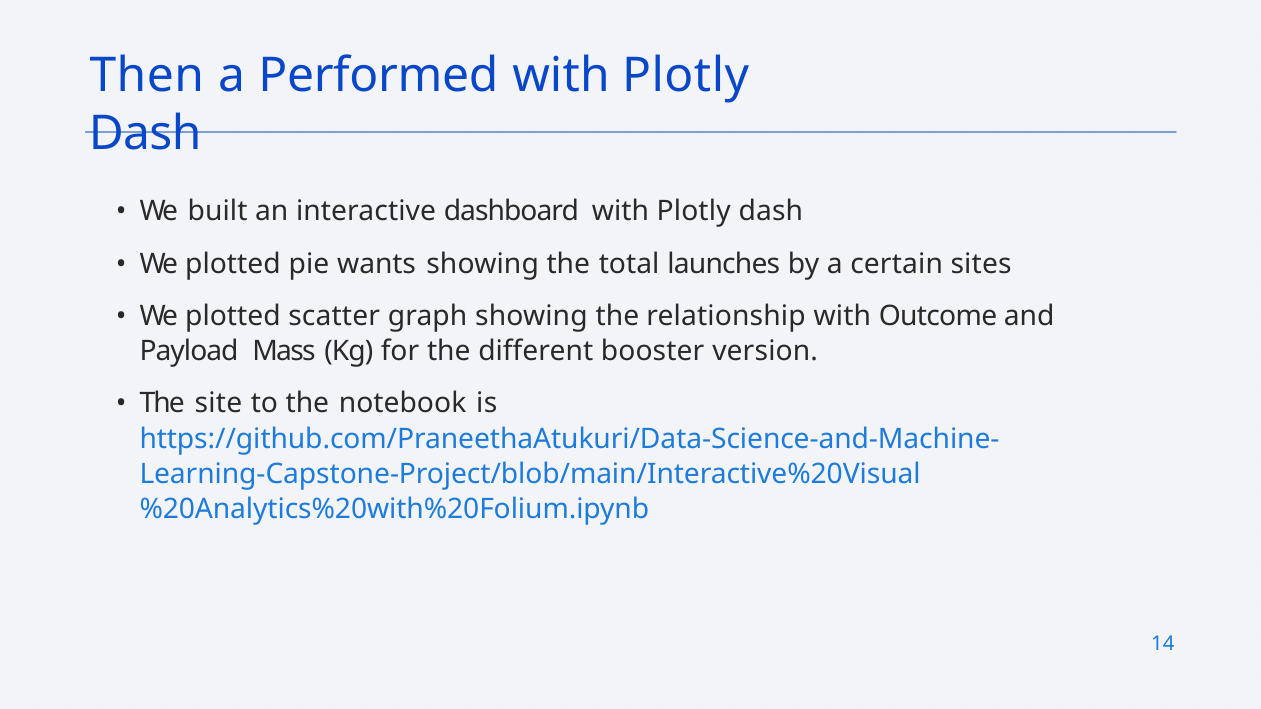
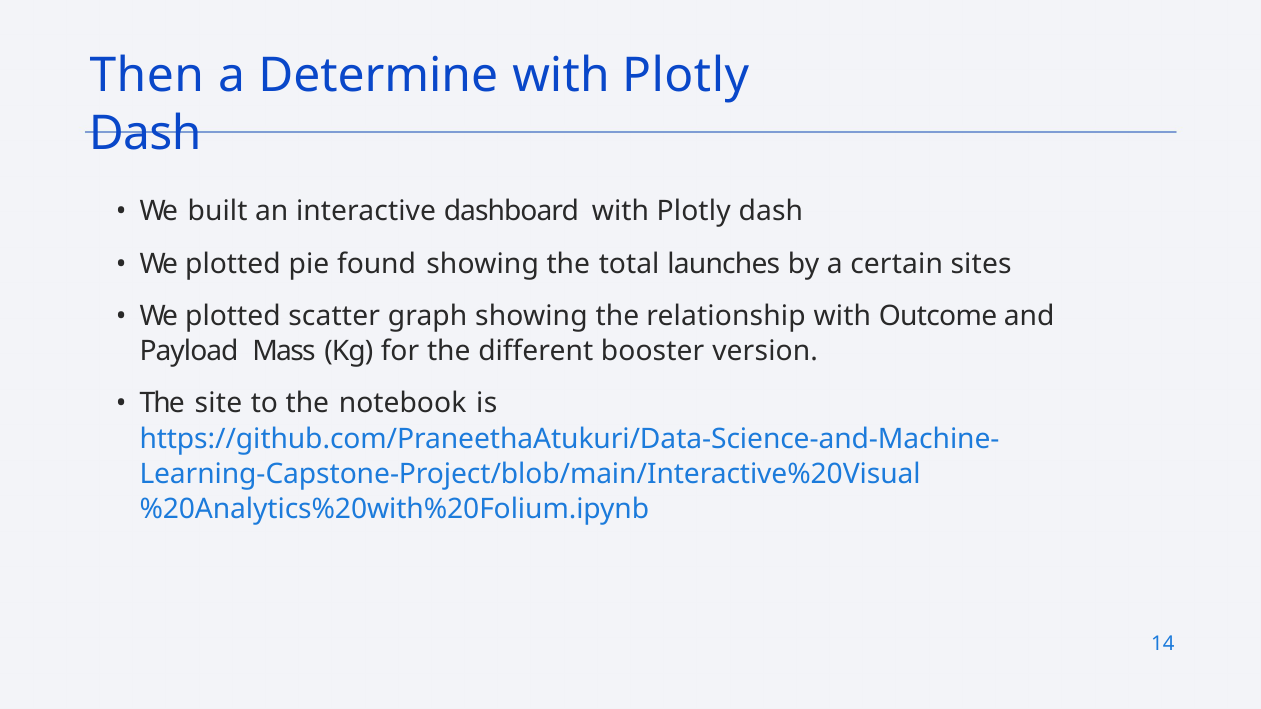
Performed: Performed -> Determine
wants: wants -> found
